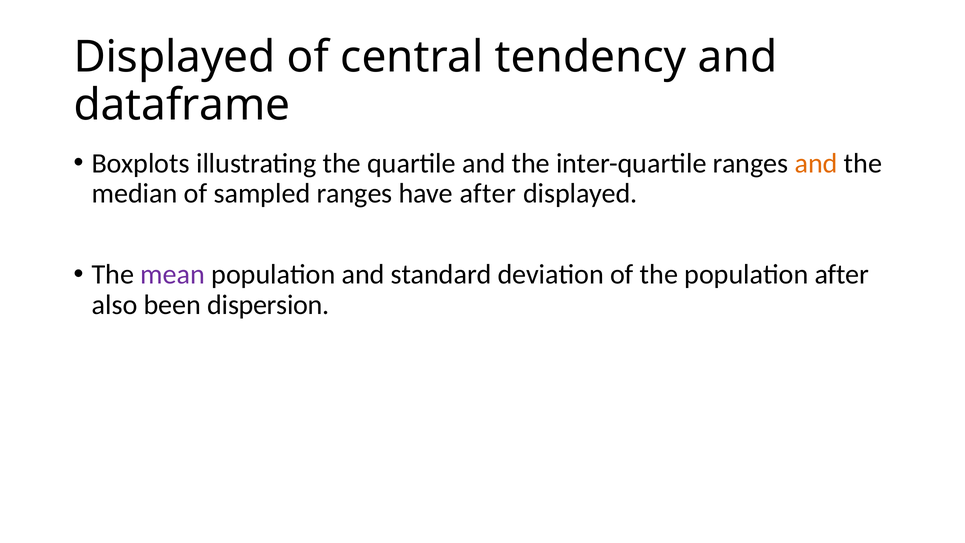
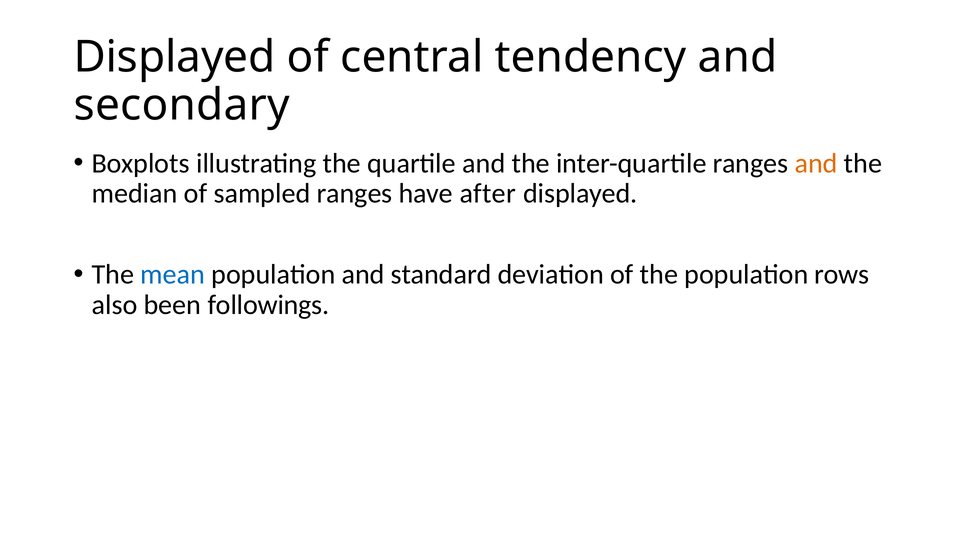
dataframe: dataframe -> secondary
mean colour: purple -> blue
population after: after -> rows
dispersion: dispersion -> followings
